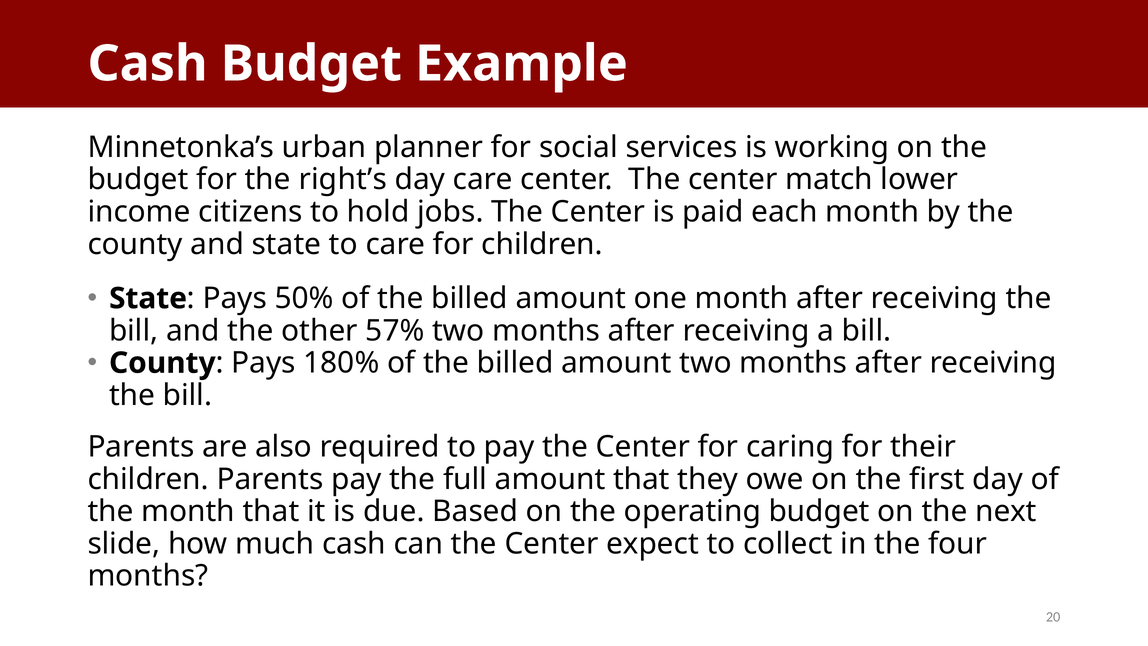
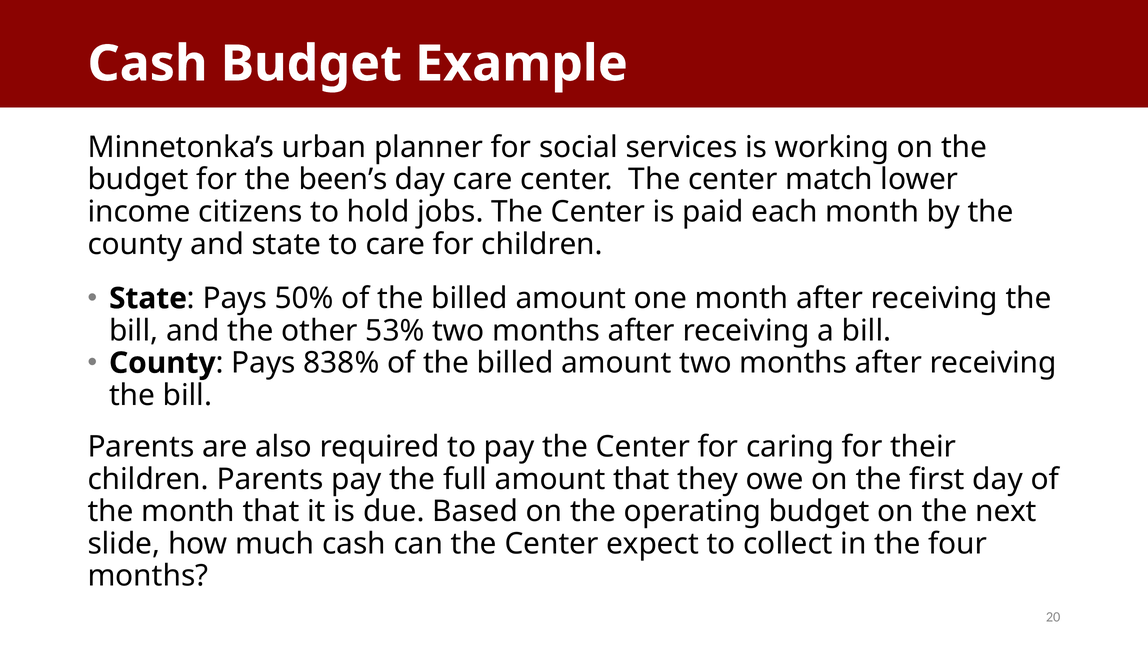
right’s: right’s -> been’s
57%: 57% -> 53%
180%: 180% -> 838%
